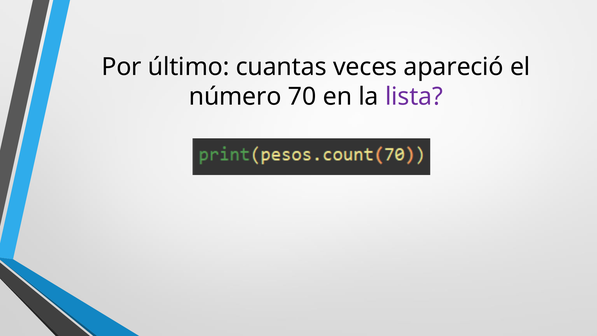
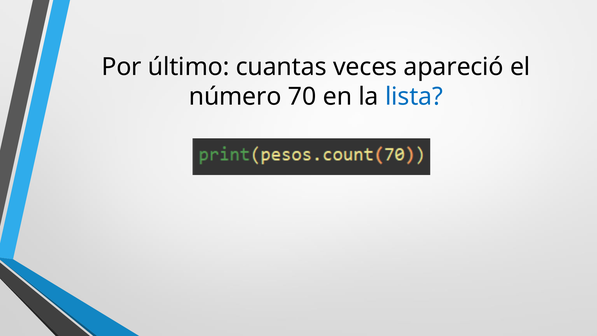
lista colour: purple -> blue
